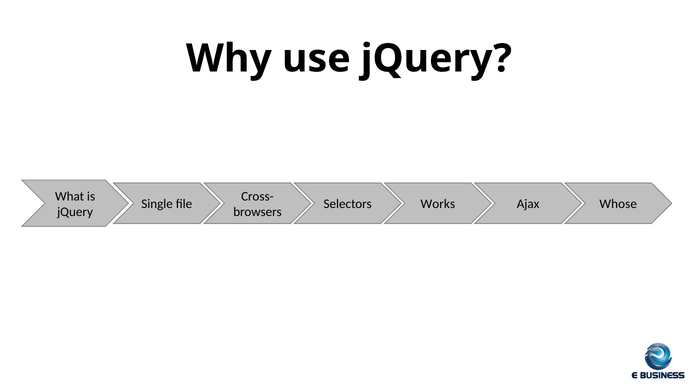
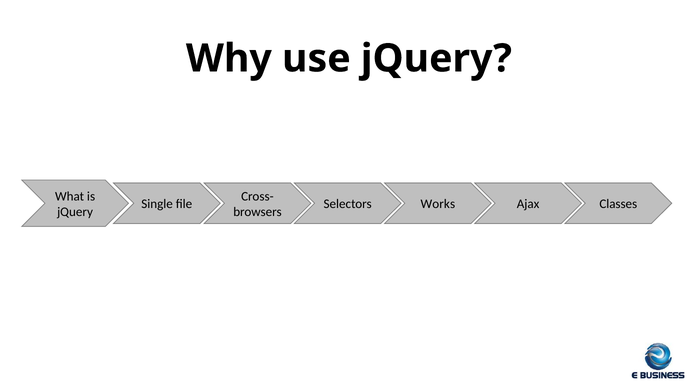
Whose: Whose -> Classes
